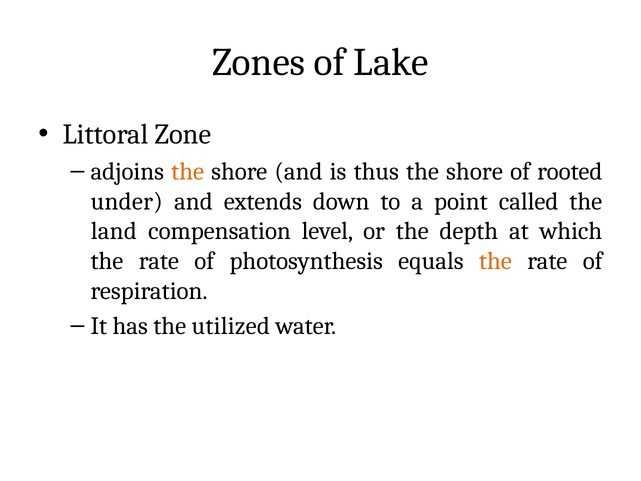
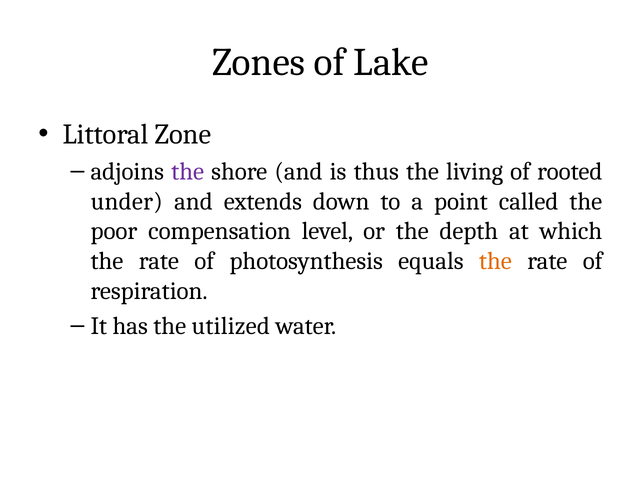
the at (188, 171) colour: orange -> purple
thus the shore: shore -> living
land: land -> poor
